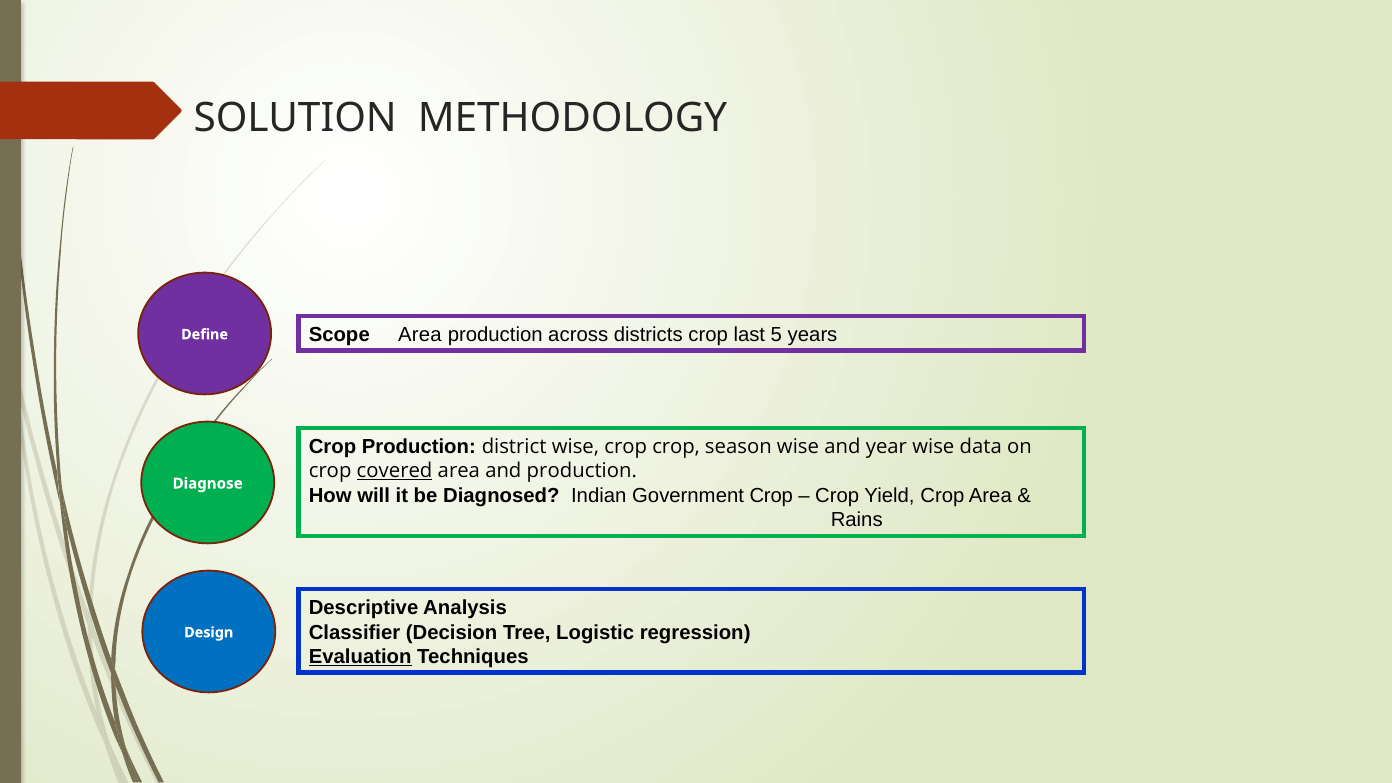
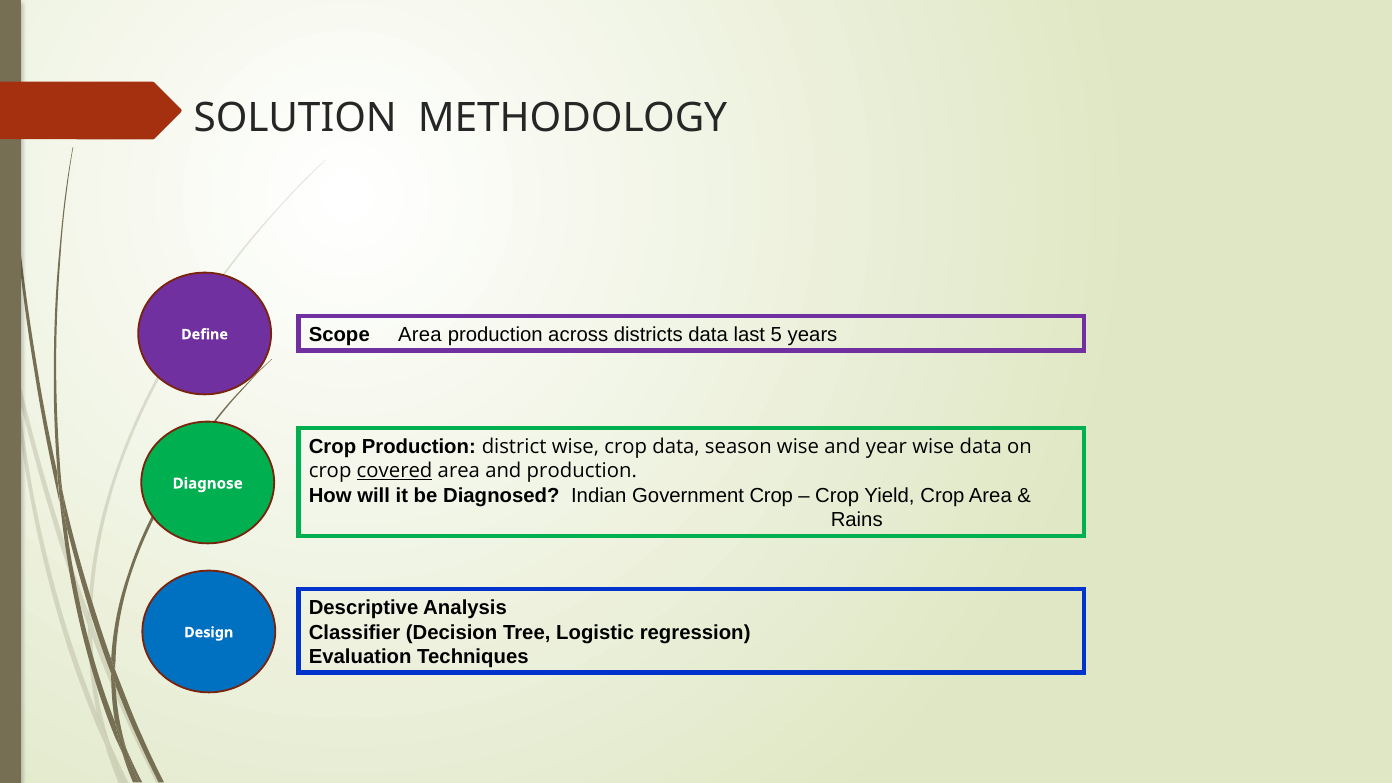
districts crop: crop -> data
crop crop: crop -> data
Evaluation underline: present -> none
